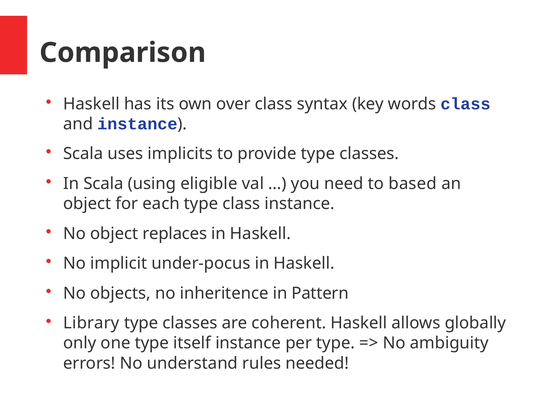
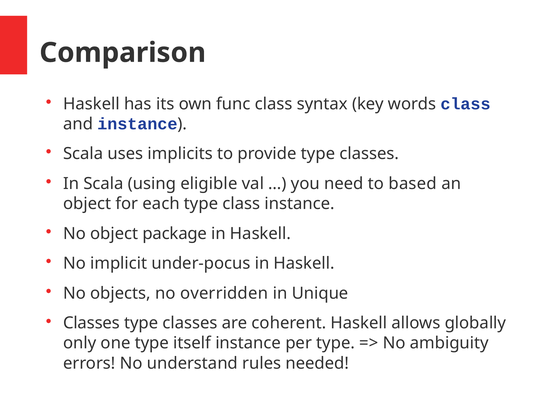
over: over -> func
replaces: replaces -> package
inheritence: inheritence -> overridden
Pattern: Pattern -> Unique
Library at (91, 323): Library -> Classes
